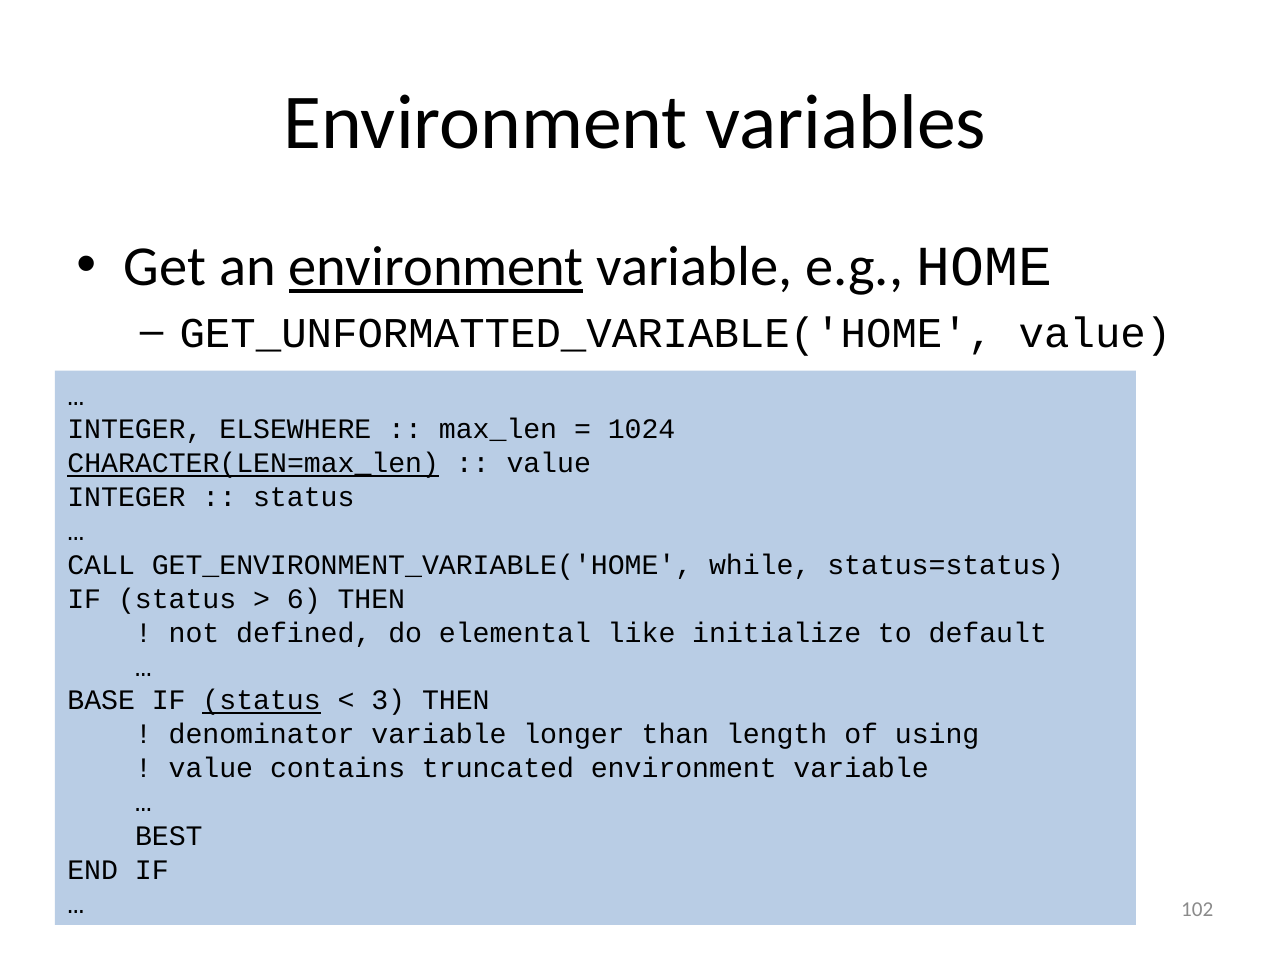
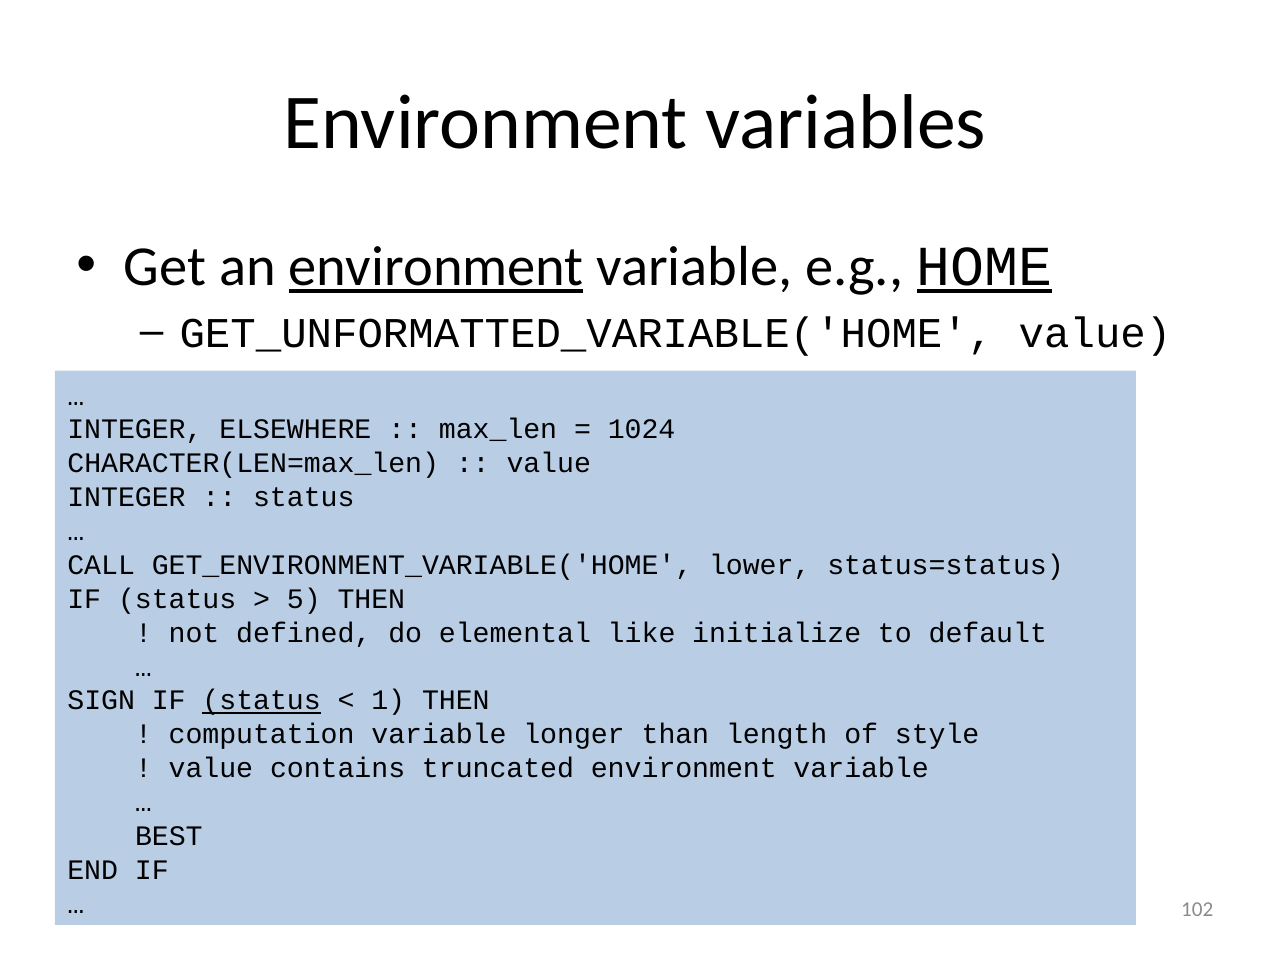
HOME underline: none -> present
CHARACTER(LEN=max_len underline: present -> none
while: while -> lower
6: 6 -> 5
BASE: BASE -> SIGN
3: 3 -> 1
denominator: denominator -> computation
using: using -> style
